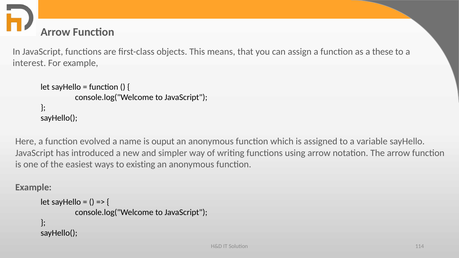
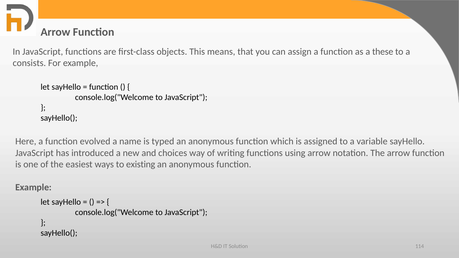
interest: interest -> consists
ouput: ouput -> typed
simpler: simpler -> choices
